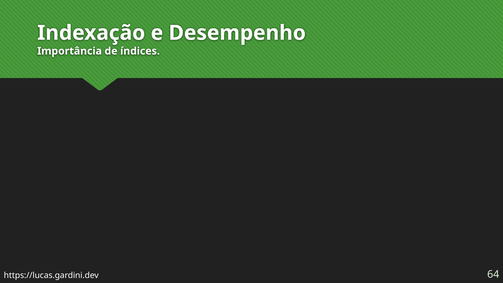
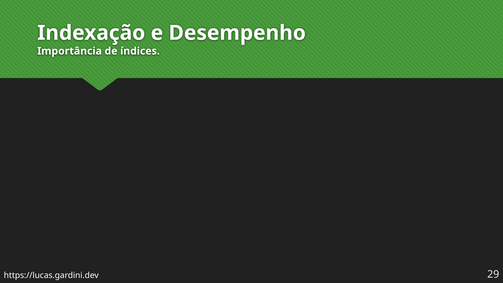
64: 64 -> 29
